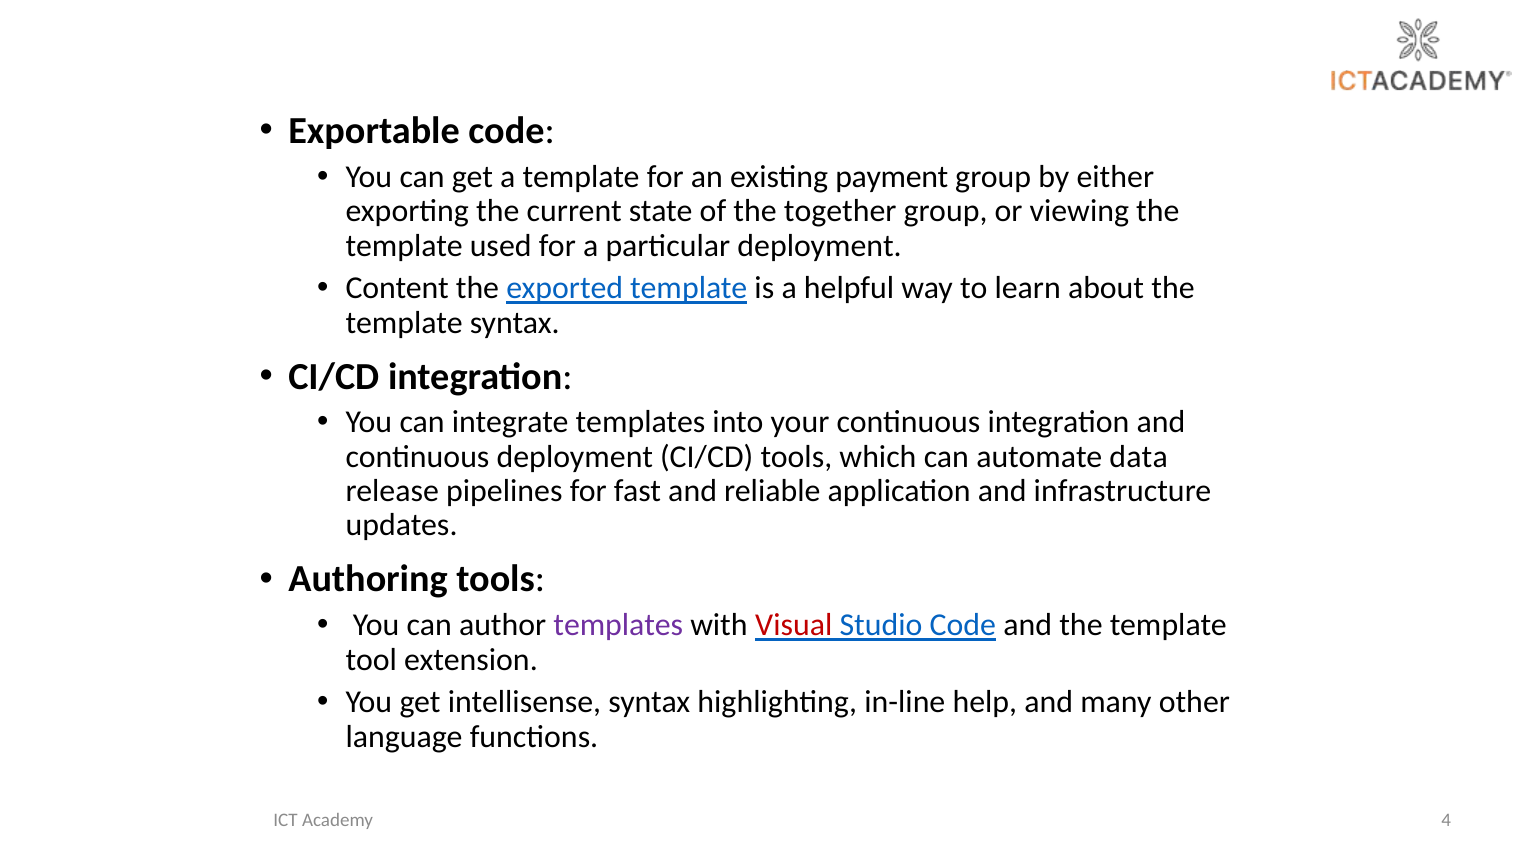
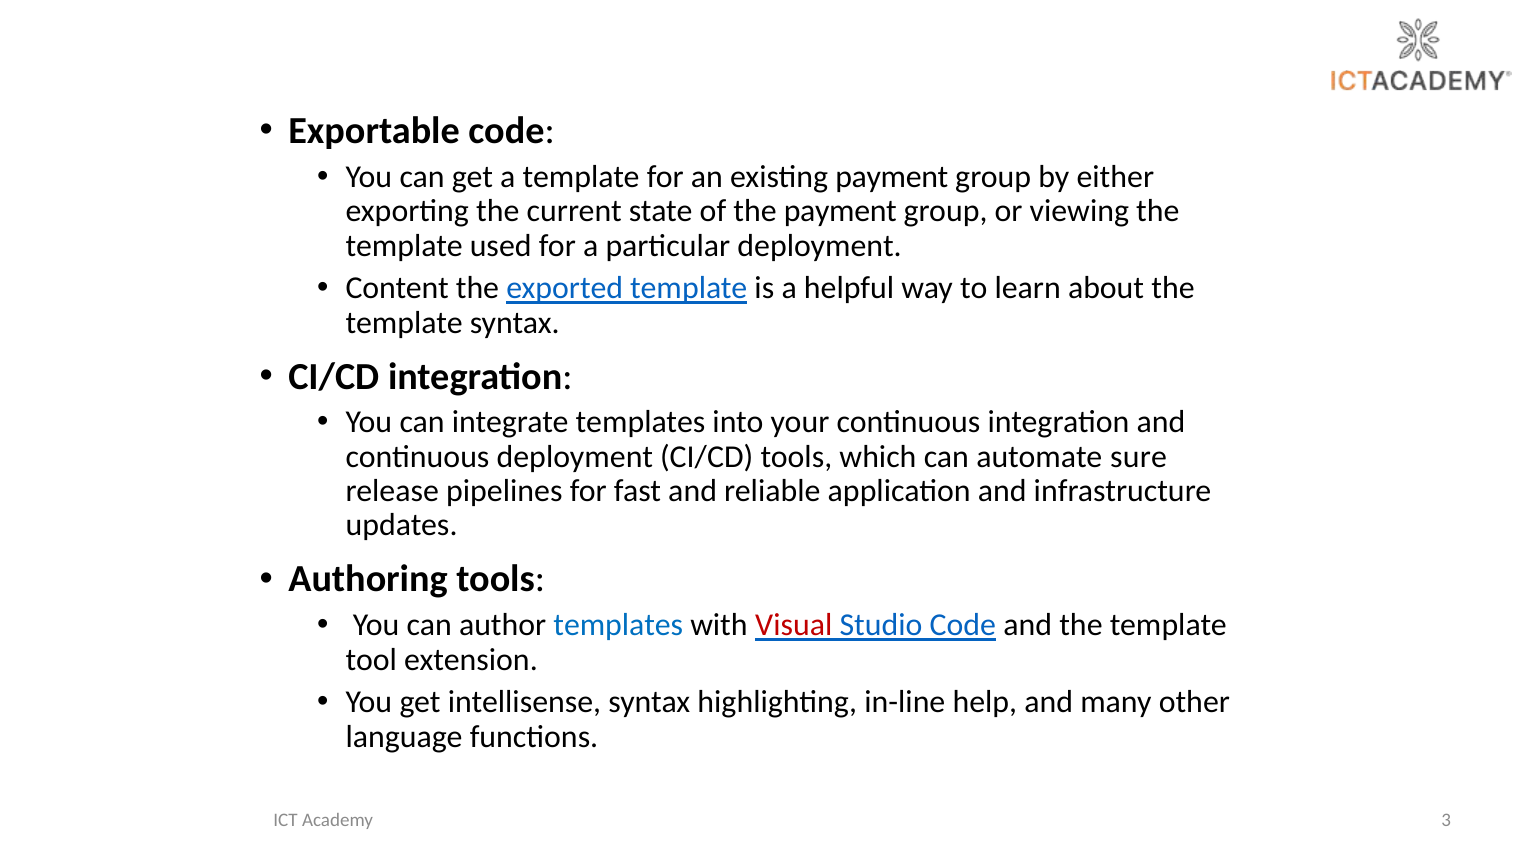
the together: together -> payment
data: data -> sure
templates at (618, 626) colour: purple -> blue
4: 4 -> 3
